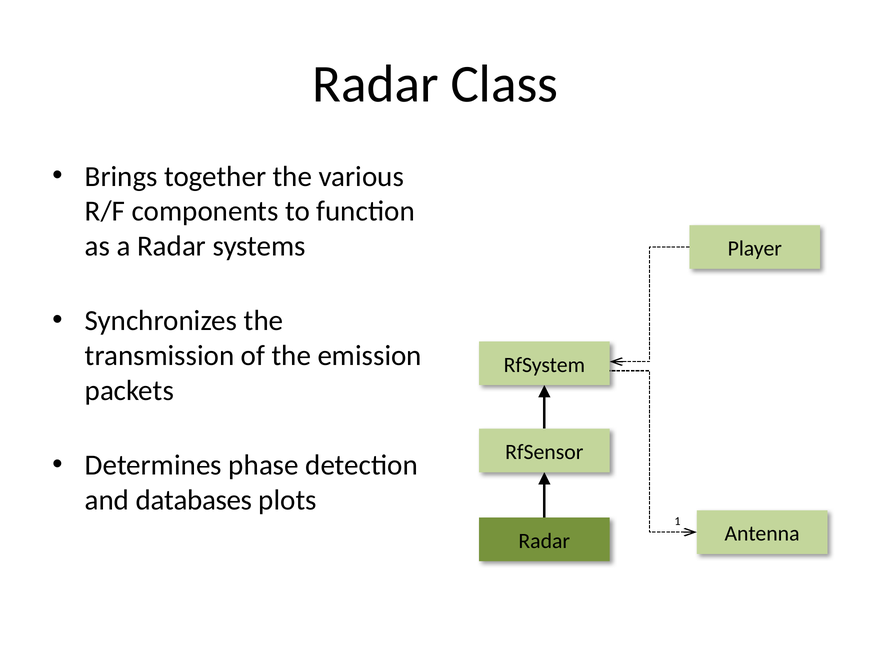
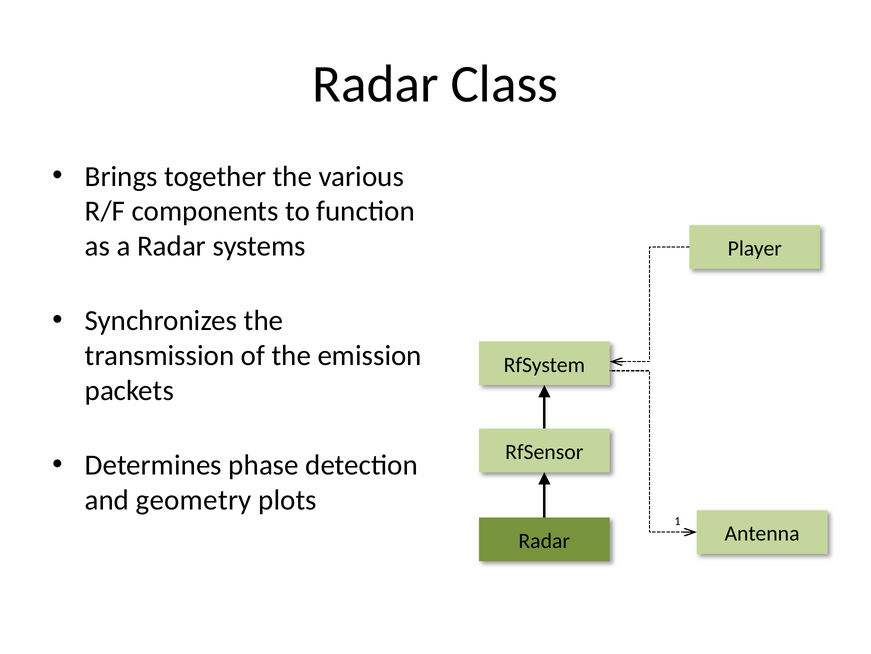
databases: databases -> geometry
